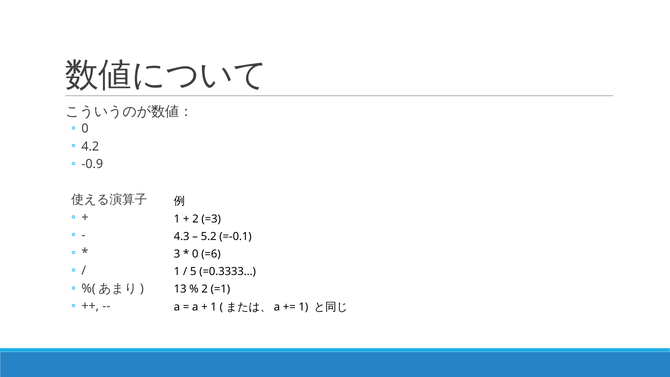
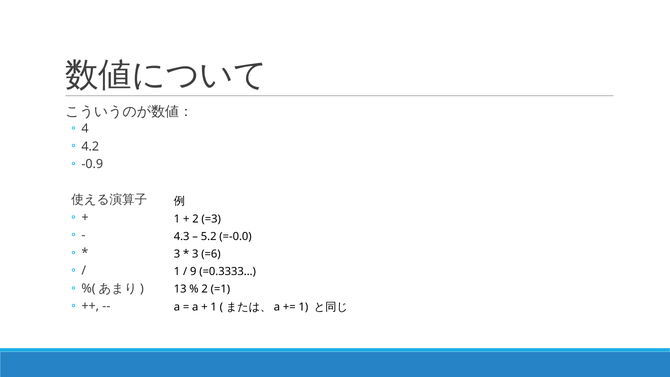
0 at (85, 129): 0 -> 4
=-0.1: =-0.1 -> =-0.0
0 at (195, 254): 0 -> 3
5: 5 -> 9
